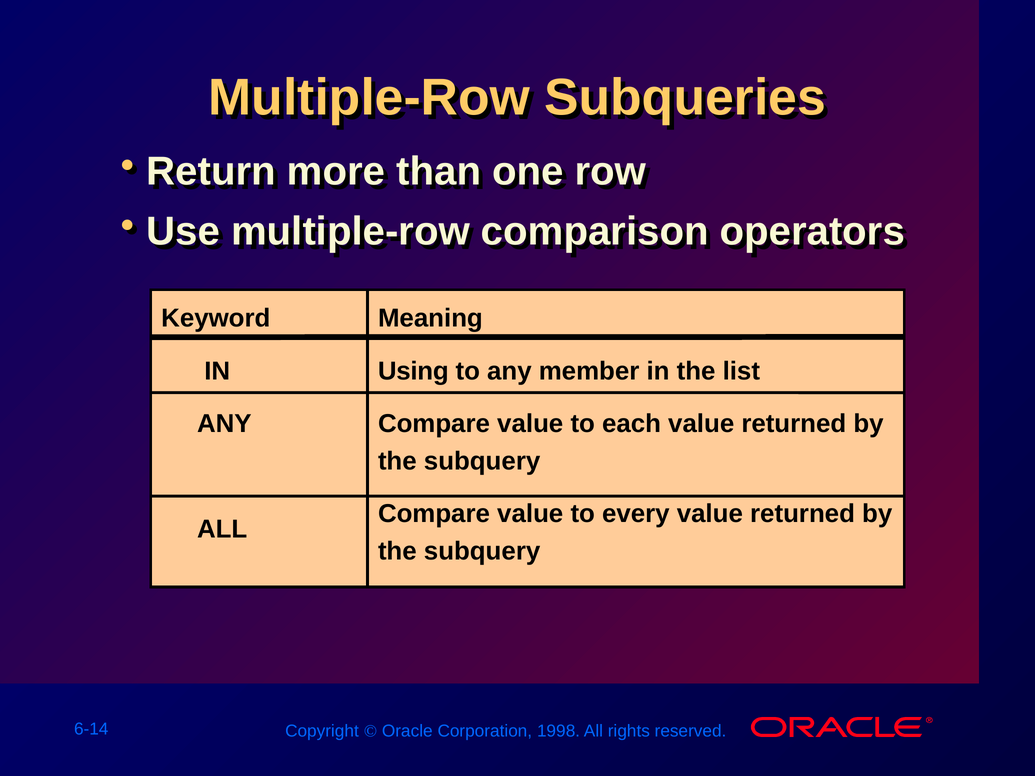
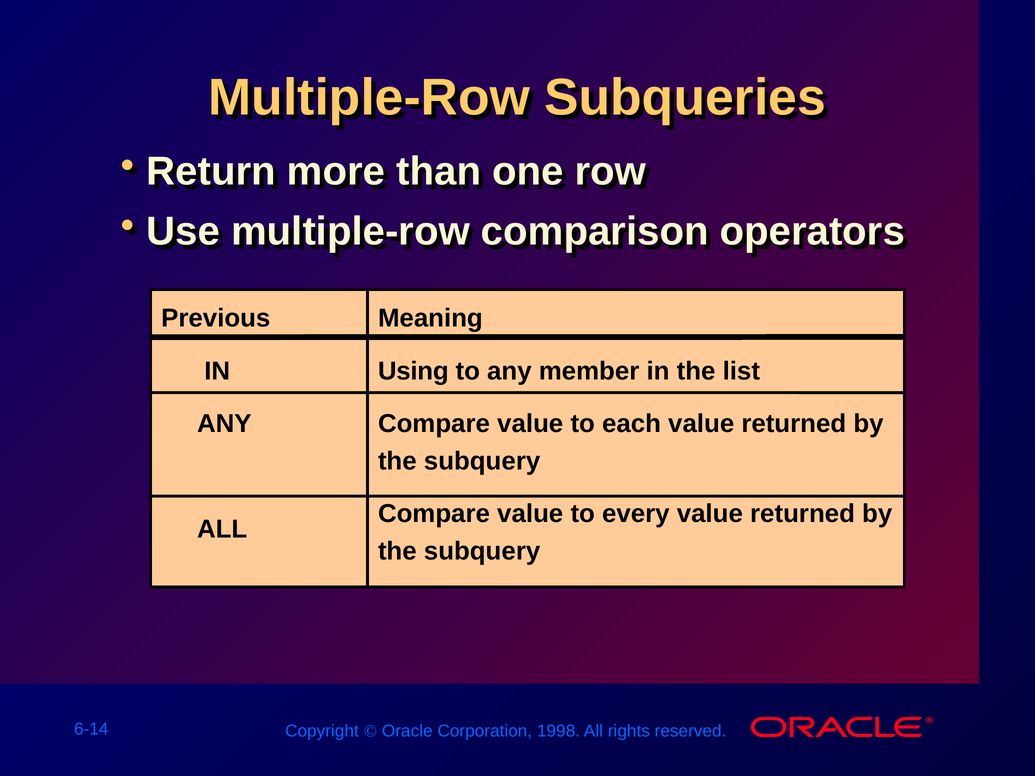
Keyword: Keyword -> Previous
